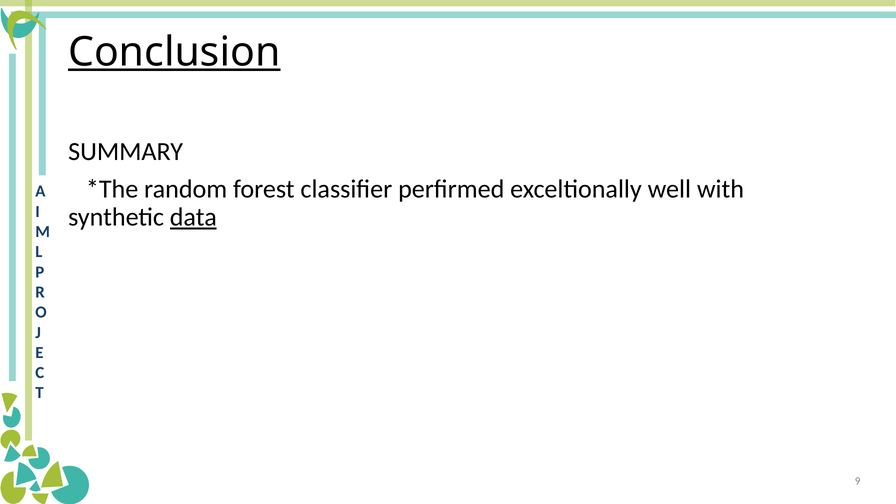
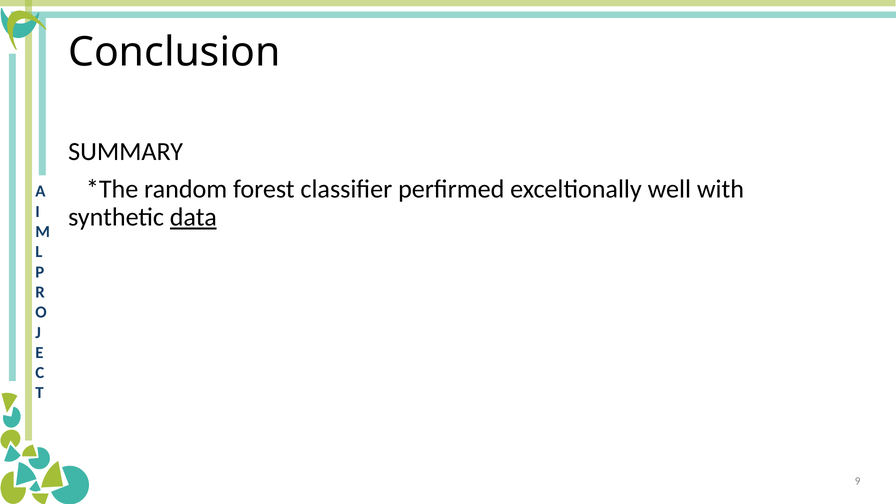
Conclusion underline: present -> none
